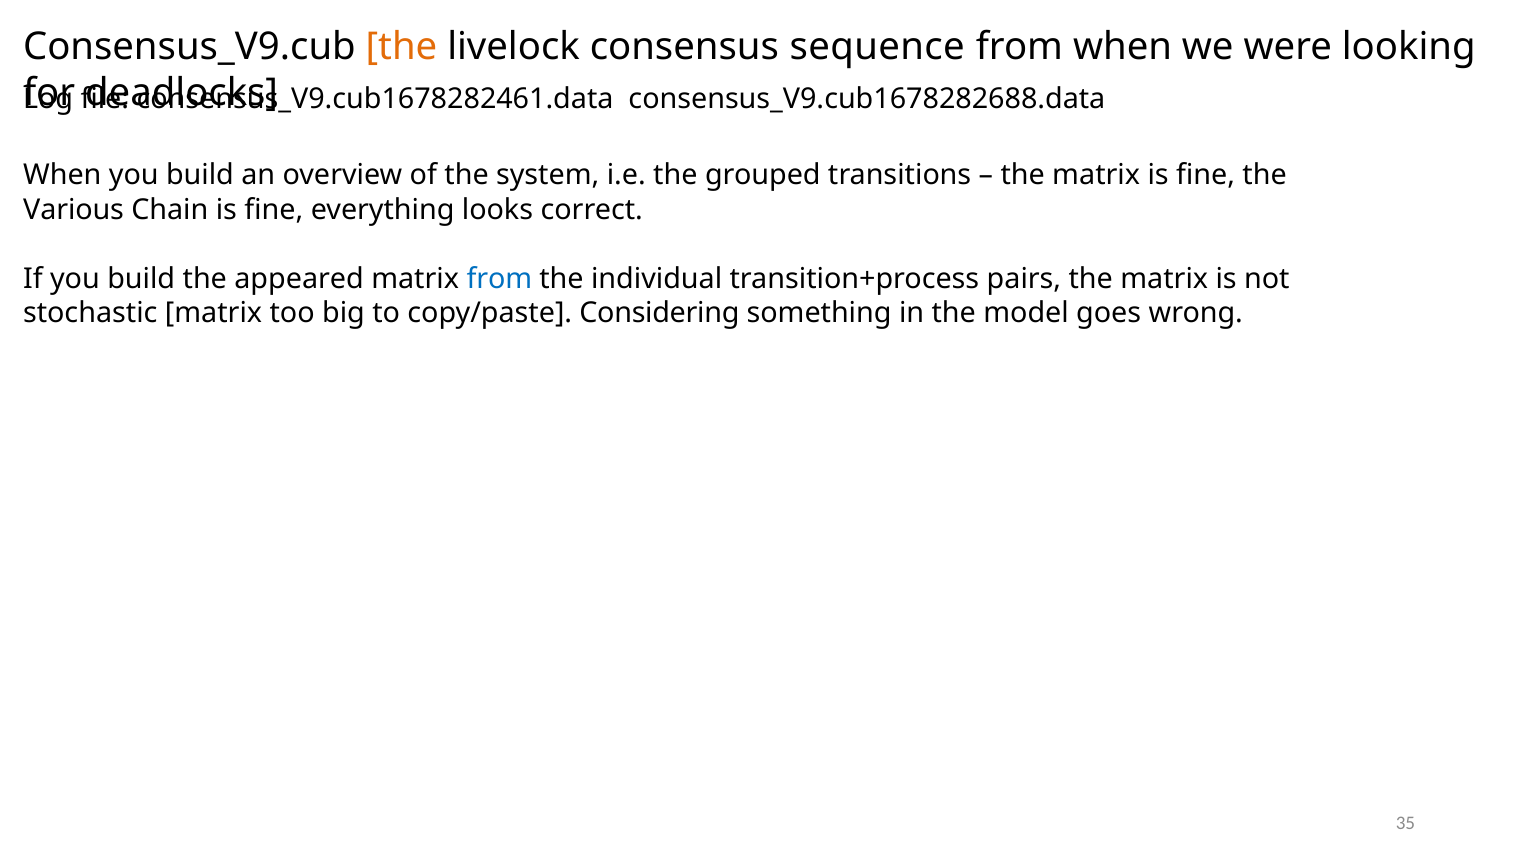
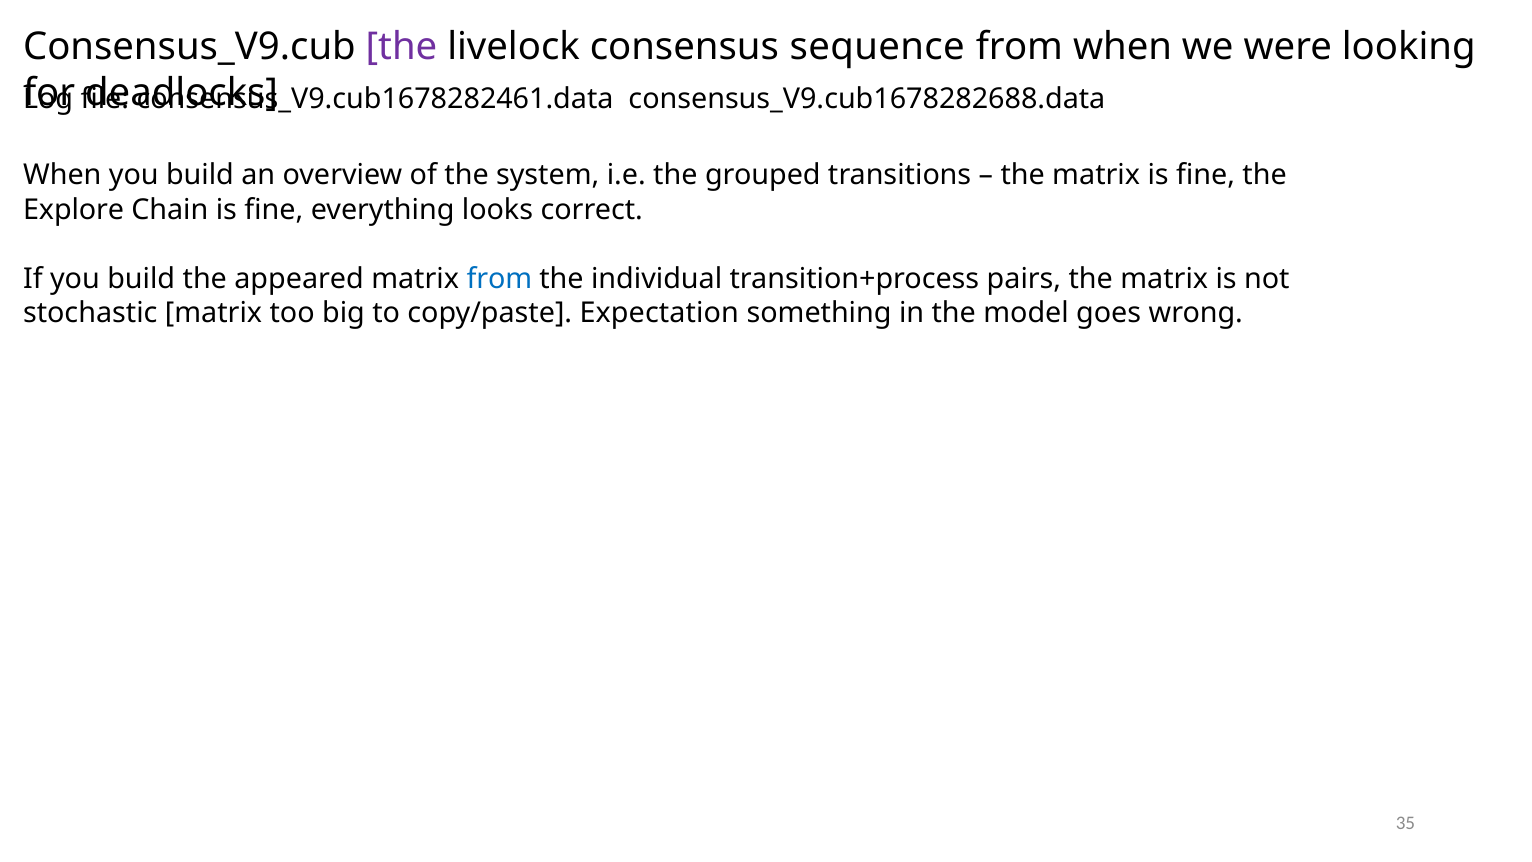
the at (401, 47) colour: orange -> purple
Various: Various -> Explore
Considering: Considering -> Expectation
